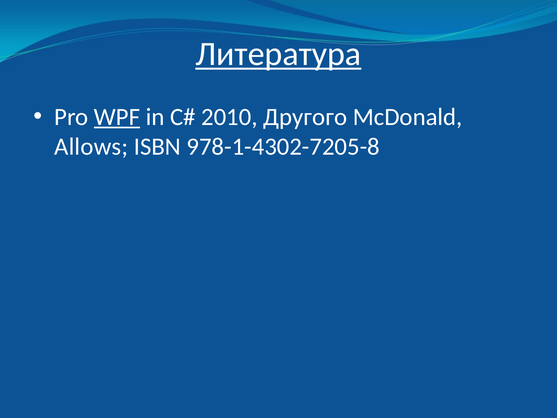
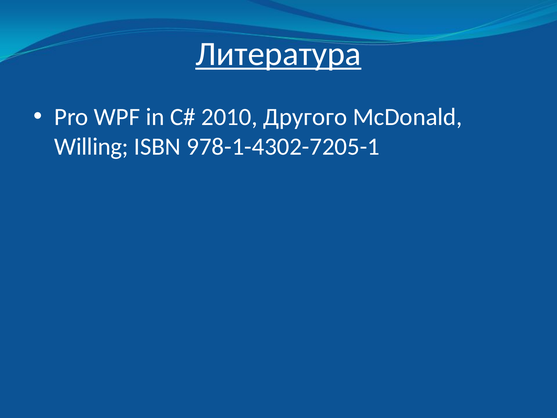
WPF underline: present -> none
Allows: Allows -> Willing
978-1-4302-7205-8: 978-1-4302-7205-8 -> 978-1-4302-7205-1
